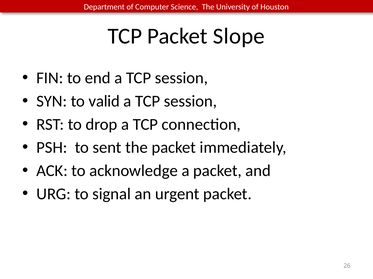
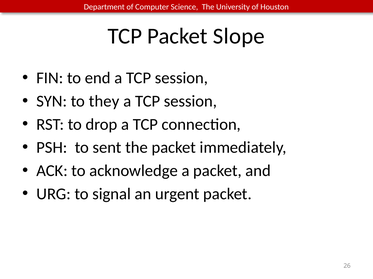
valid: valid -> they
